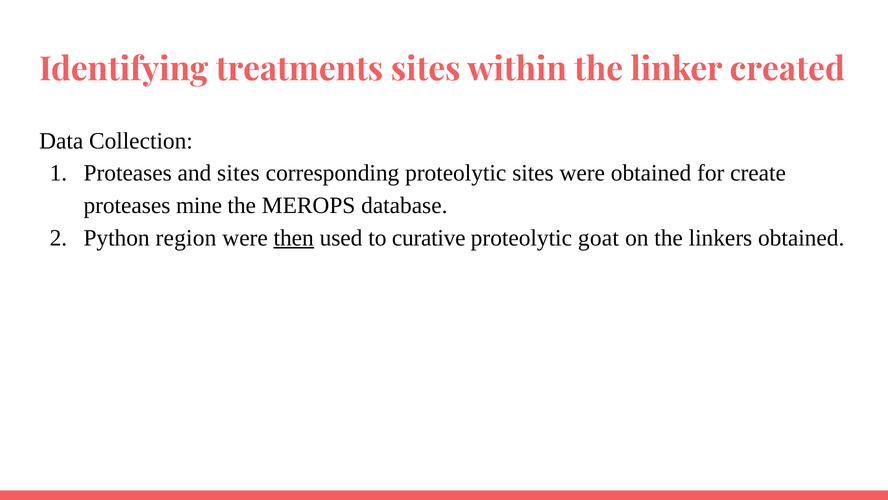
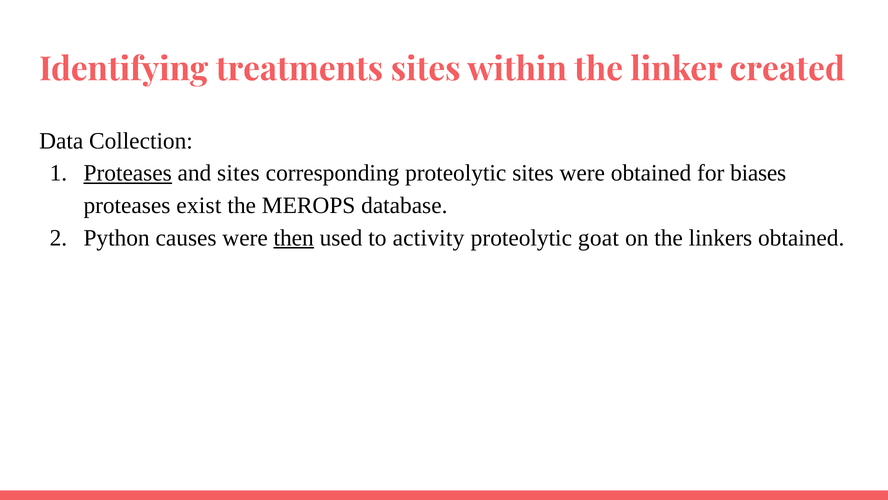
Proteases at (128, 173) underline: none -> present
create: create -> biases
mine: mine -> exist
region: region -> causes
curative: curative -> activity
